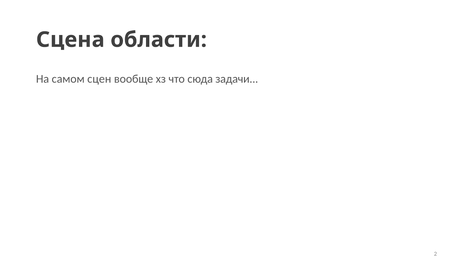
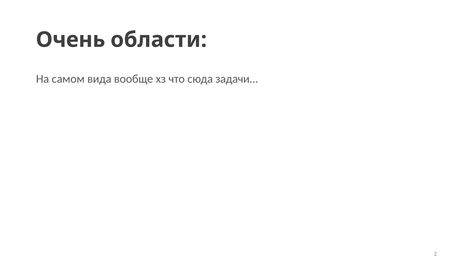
Сцена: Сцена -> Очень
сцен: сцен -> вида
